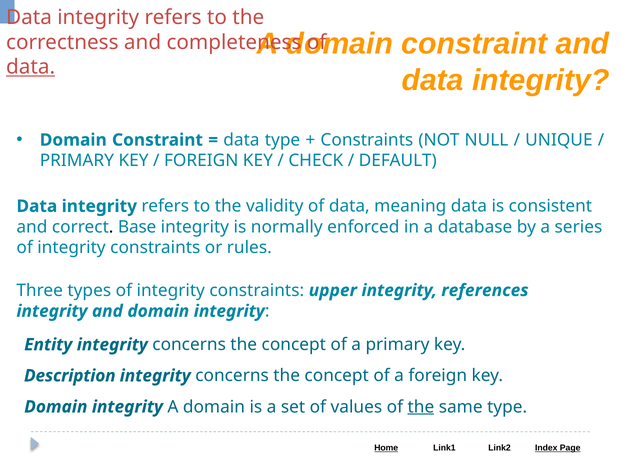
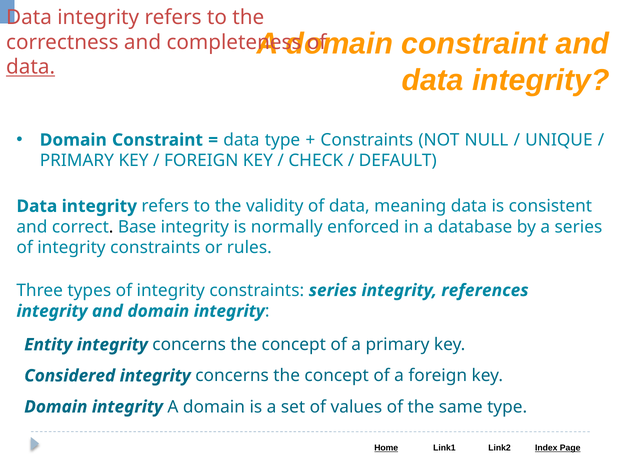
constraints upper: upper -> series
Description: Description -> Considered
the at (421, 407) underline: present -> none
